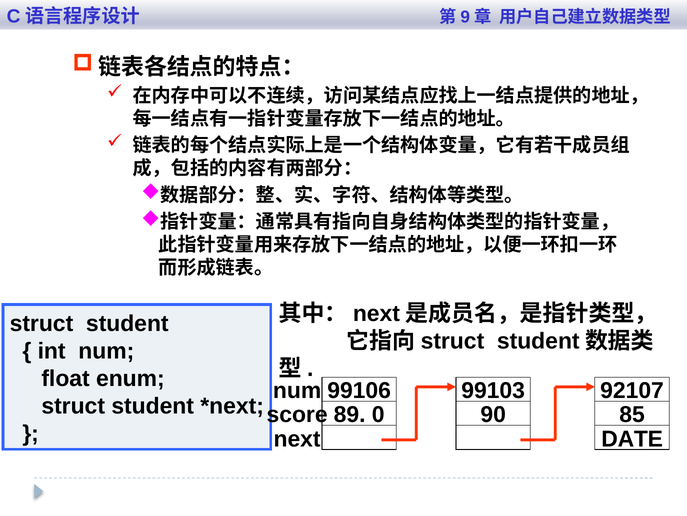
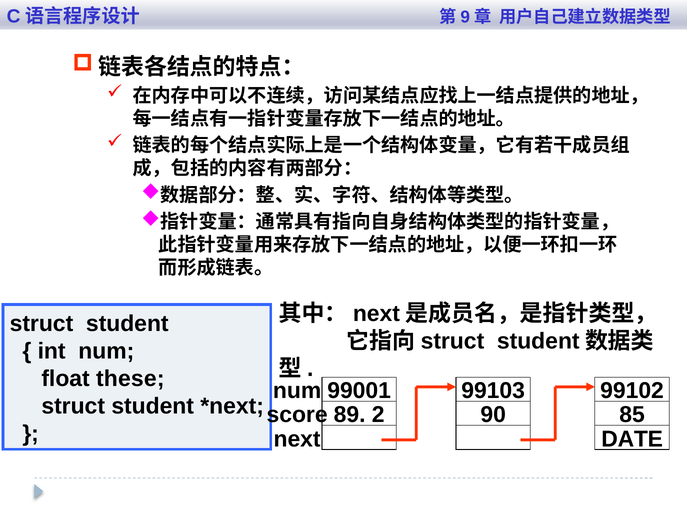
enum: enum -> these
99106: 99106 -> 99001
92107: 92107 -> 99102
0: 0 -> 2
